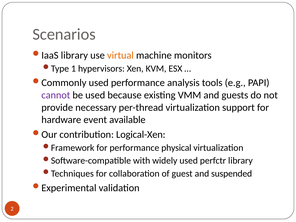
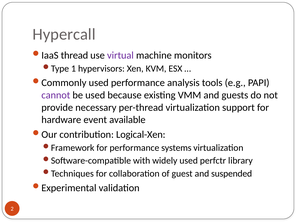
Scenarios: Scenarios -> Hypercall
library at (74, 55): library -> thread
virtual colour: orange -> purple
physical: physical -> systems
